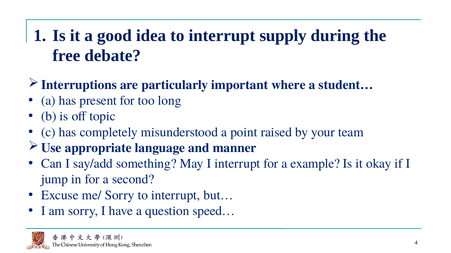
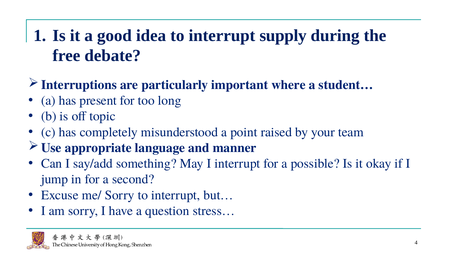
example: example -> possible
speed…: speed… -> stress…
